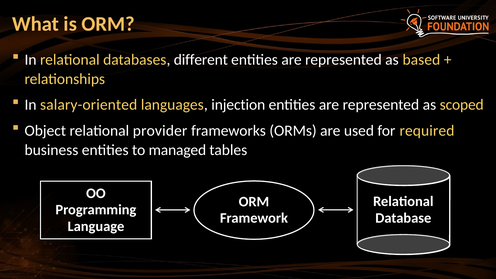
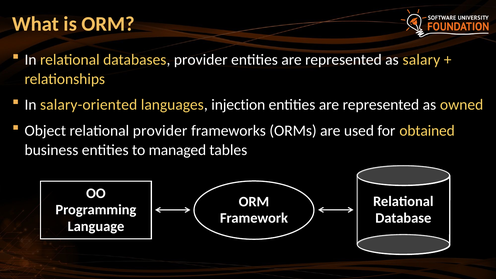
databases different: different -> provider
based: based -> salary
scoped: scoped -> owned
required: required -> obtained
